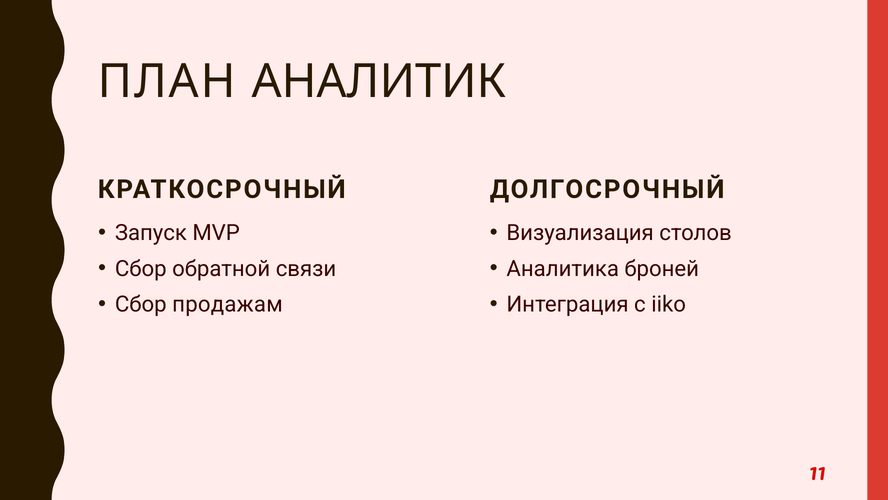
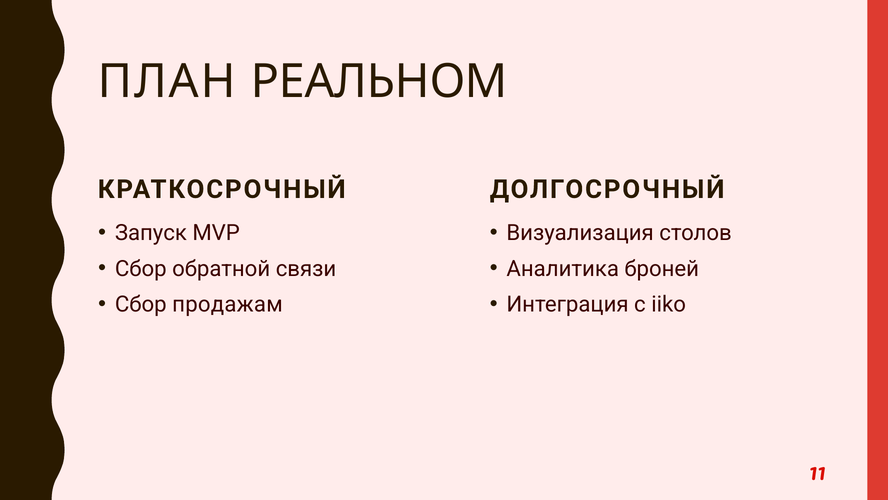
АНАЛИТИК: АНАЛИТИК -> РЕАЛЬНОМ
